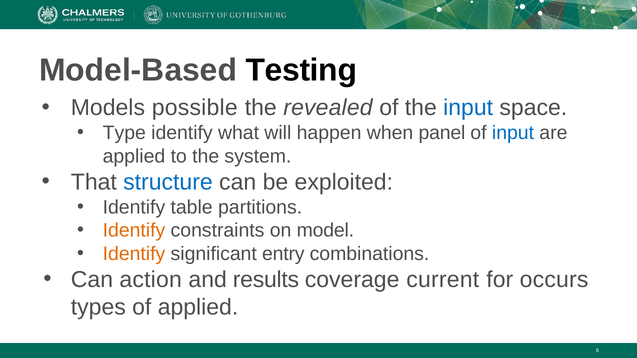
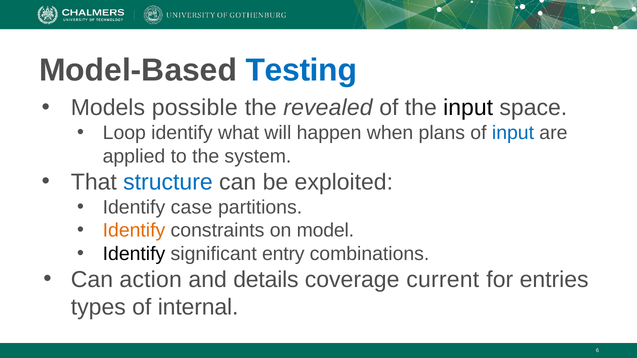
Testing colour: black -> blue
input at (468, 108) colour: blue -> black
Type: Type -> Loop
panel: panel -> plans
table: table -> case
Identify at (134, 254) colour: orange -> black
results: results -> details
occurs: occurs -> entries
of applied: applied -> internal
